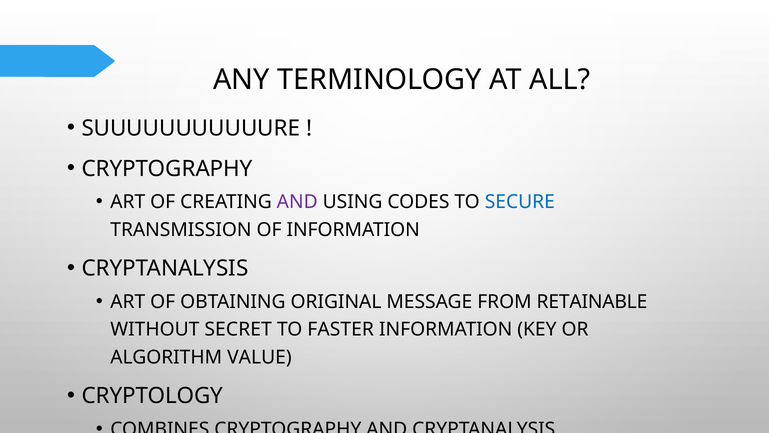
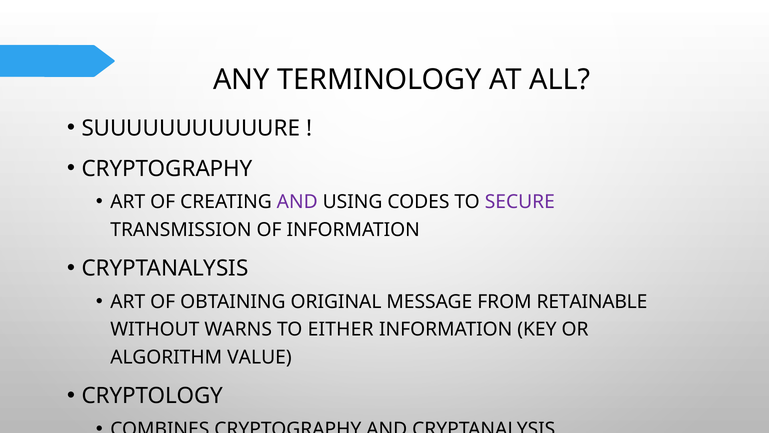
SECURE colour: blue -> purple
SECRET: SECRET -> WARNS
FASTER: FASTER -> EITHER
